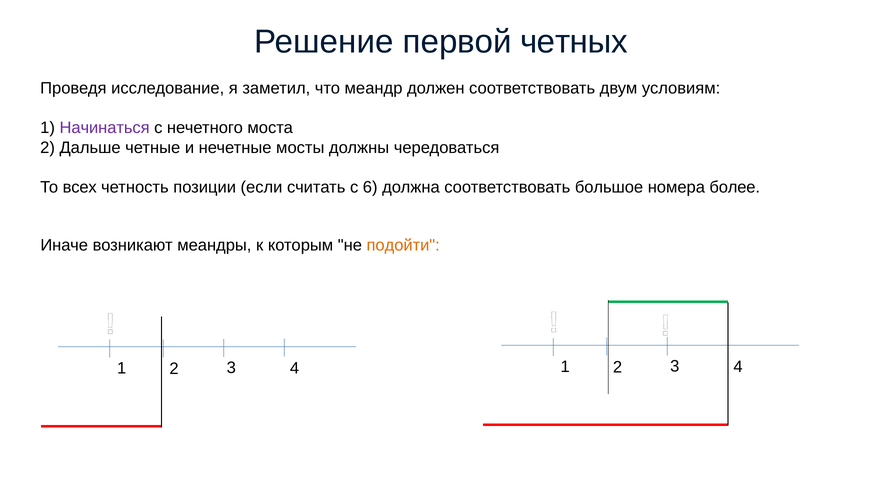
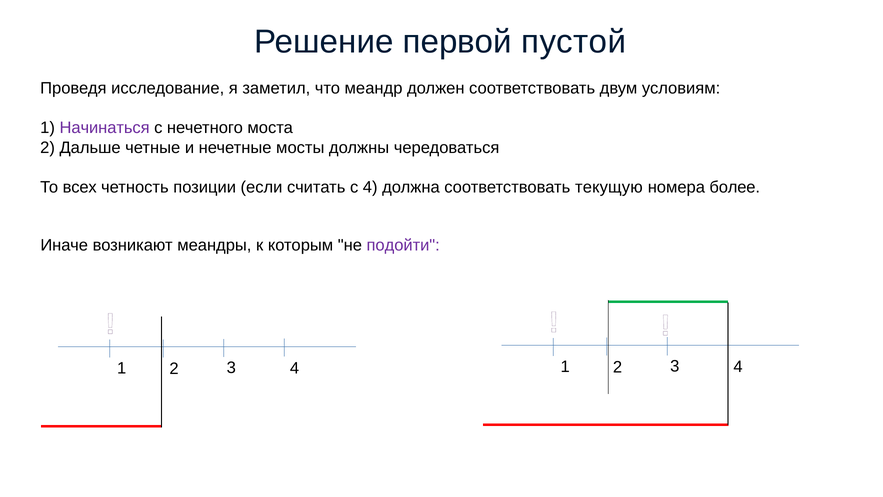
четных: четных -> пустой
с 6: 6 -> 4
большое: большое -> текущую
подойти colour: orange -> purple
